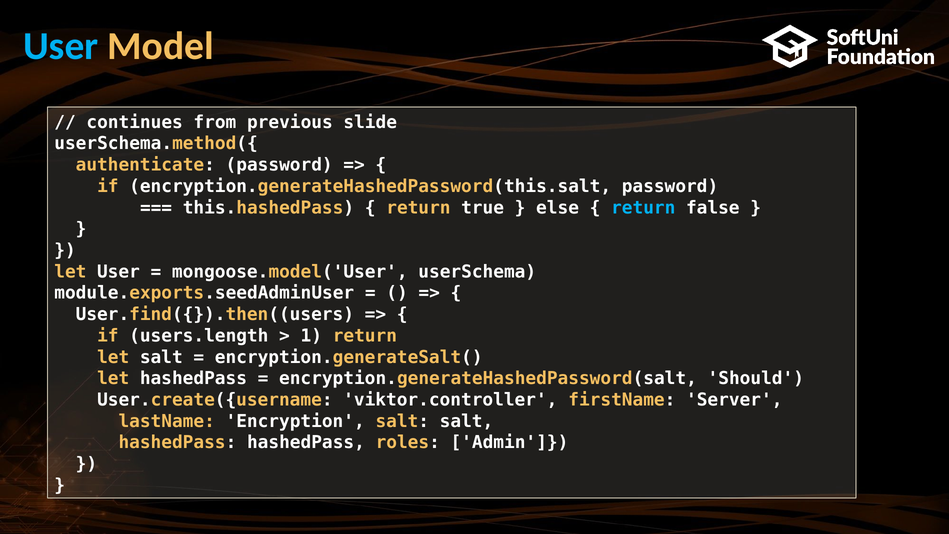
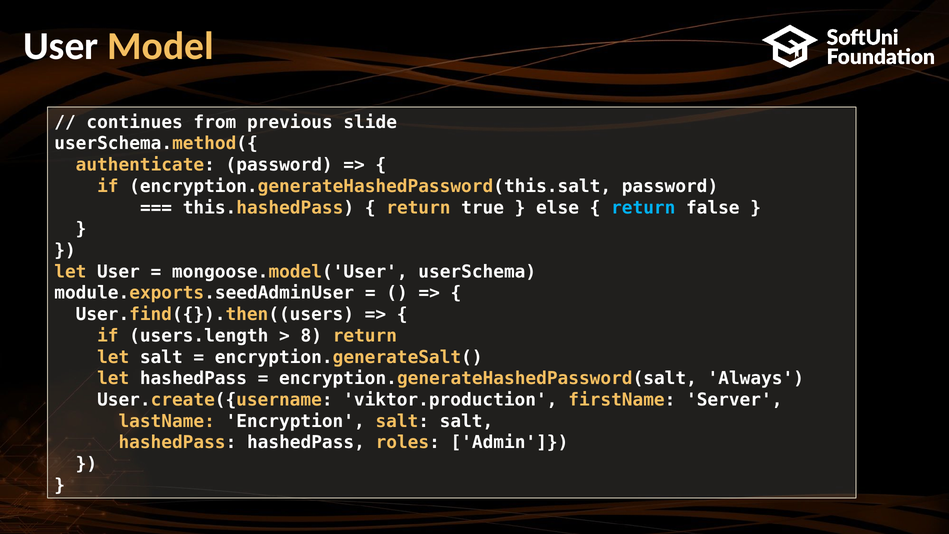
User at (61, 46) colour: light blue -> white
1: 1 -> 8
Should: Should -> Always
viktor.controller: viktor.controller -> viktor.production
